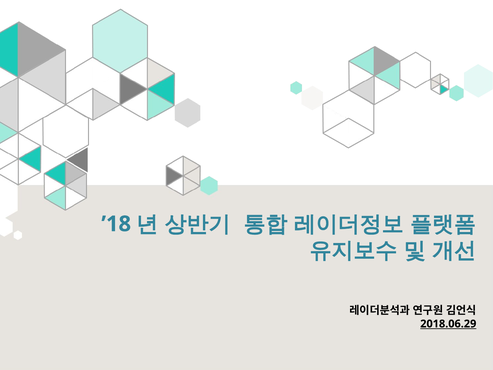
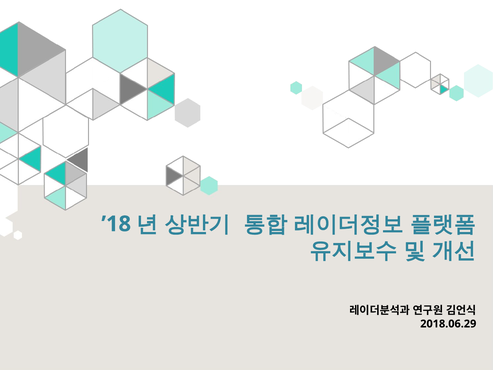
2018.06.29 underline: present -> none
